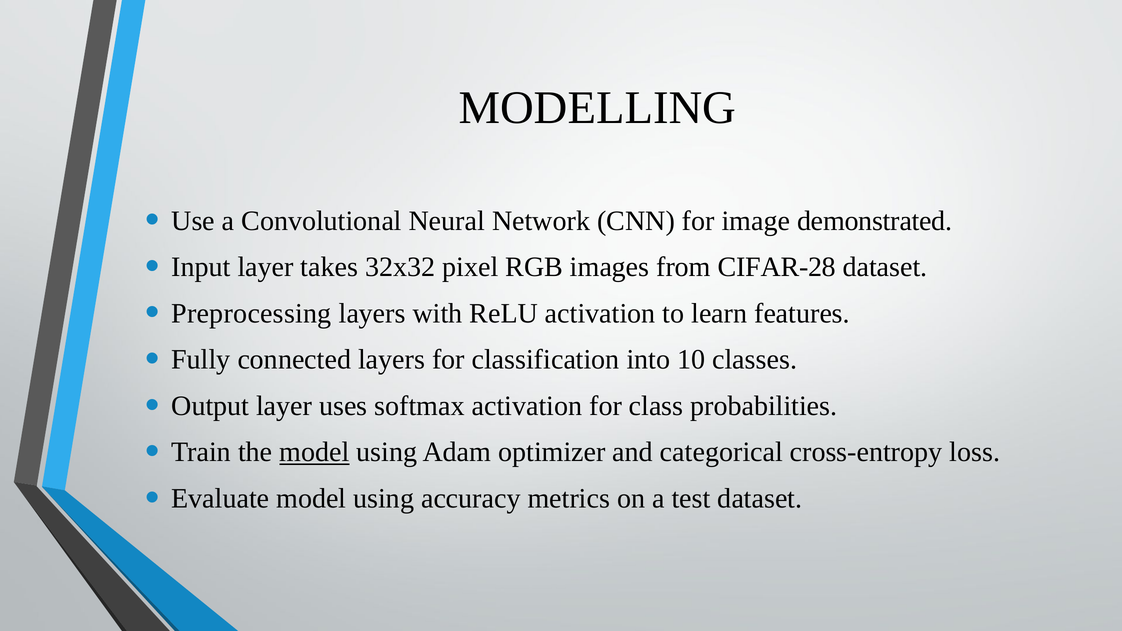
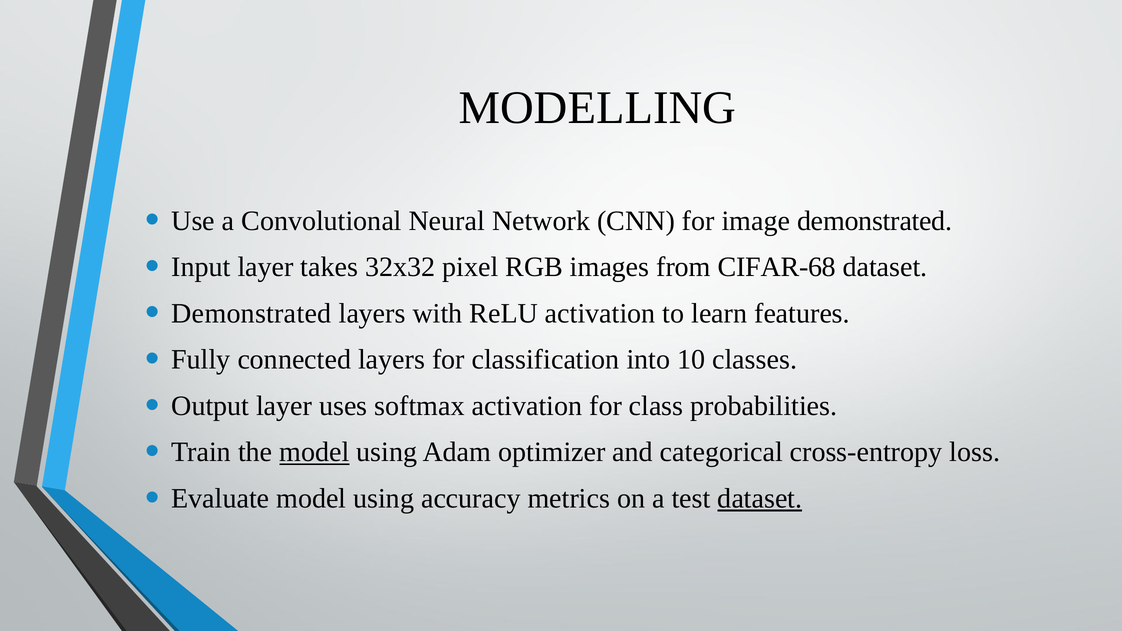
CIFAR-28: CIFAR-28 -> CIFAR-68
Preprocessing at (251, 313): Preprocessing -> Demonstrated
dataset at (760, 499) underline: none -> present
